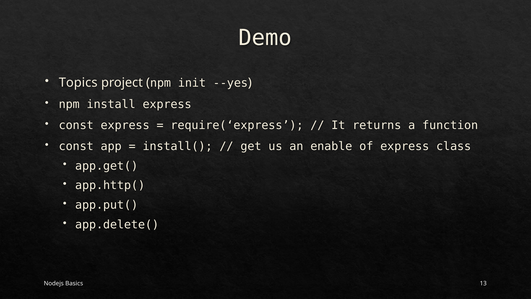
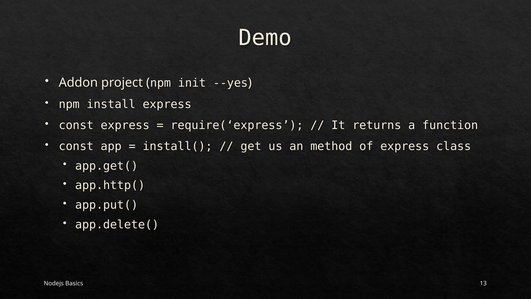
Topics: Topics -> Addon
enable: enable -> method
